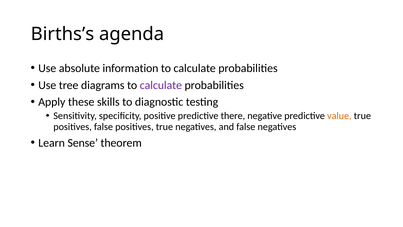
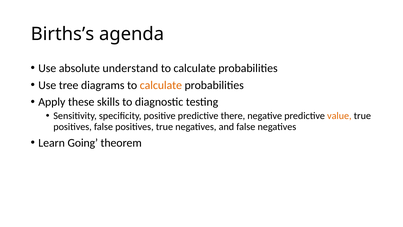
information: information -> understand
calculate at (161, 85) colour: purple -> orange
Sense: Sense -> Going
